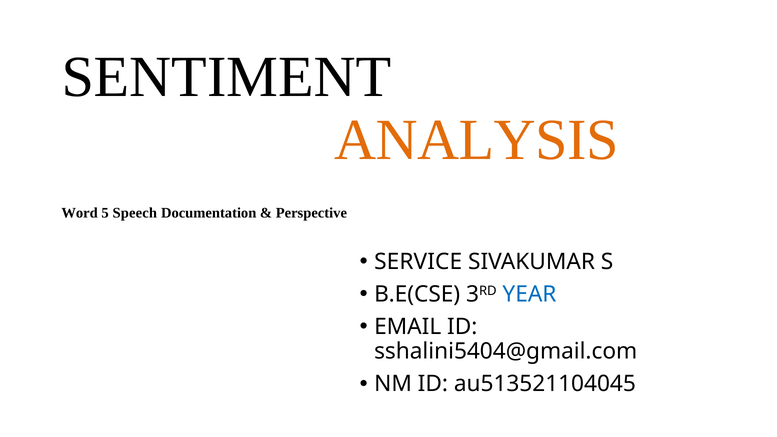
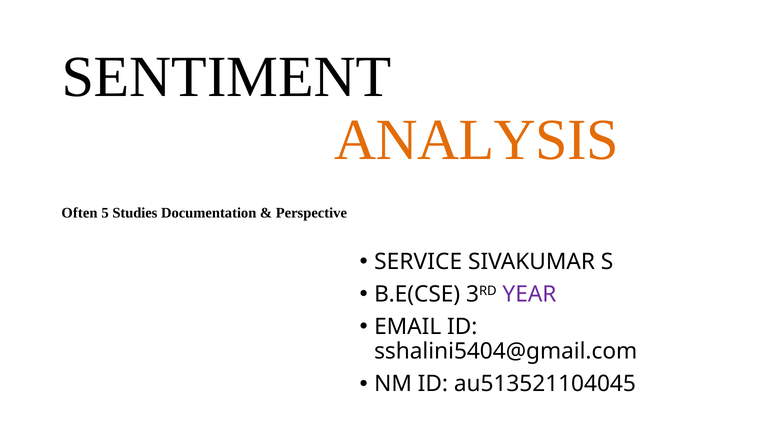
Word: Word -> Often
Speech: Speech -> Studies
YEAR colour: blue -> purple
